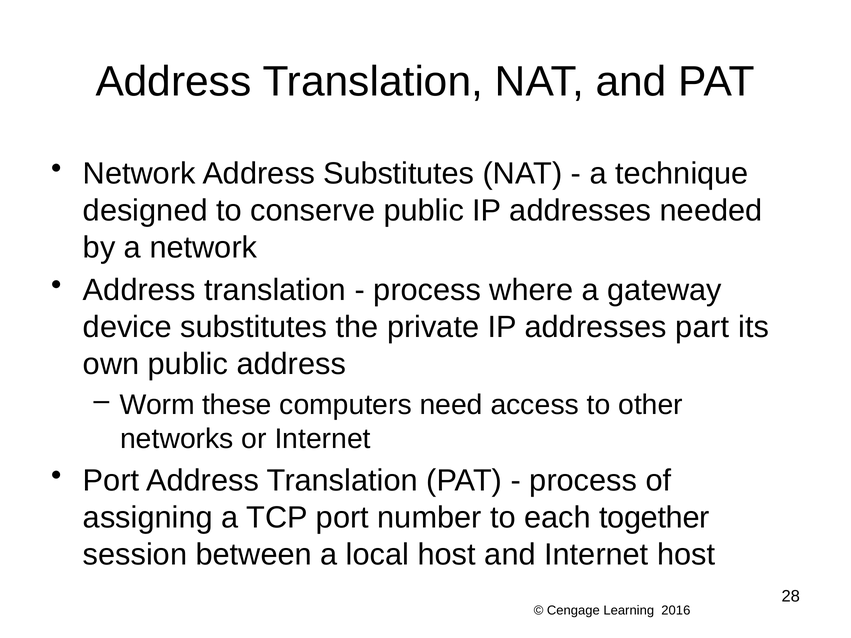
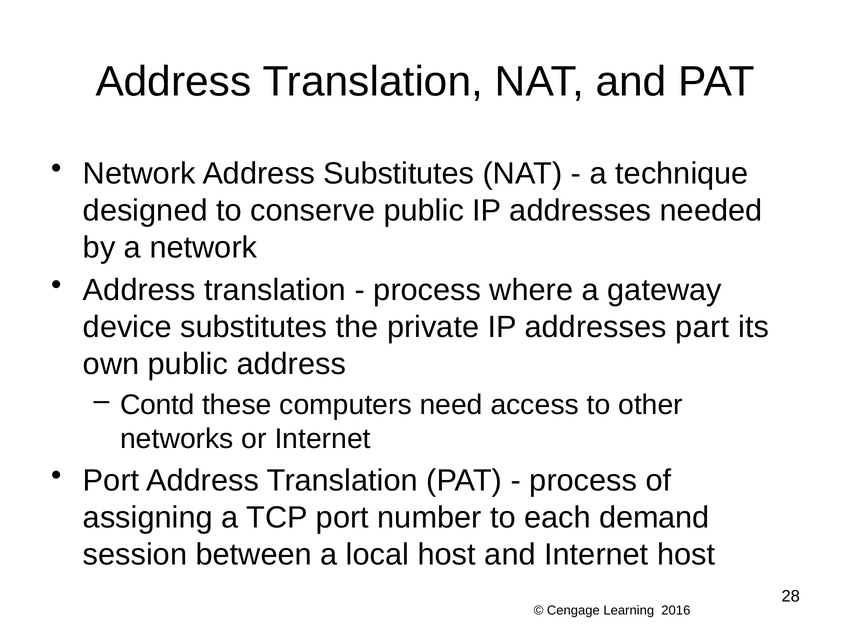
Worm: Worm -> Contd
together: together -> demand
